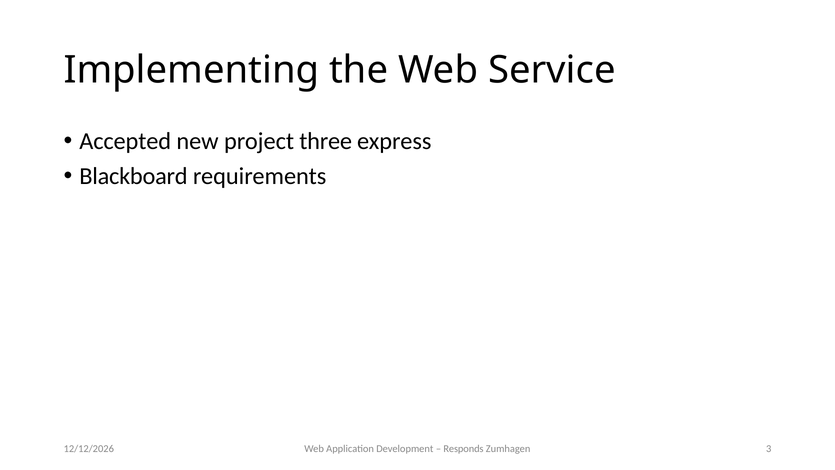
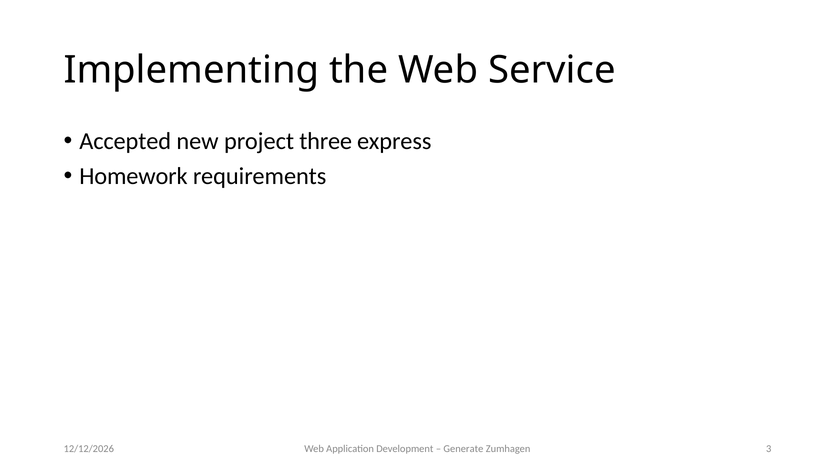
Blackboard: Blackboard -> Homework
Responds: Responds -> Generate
